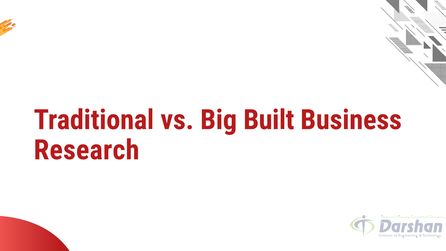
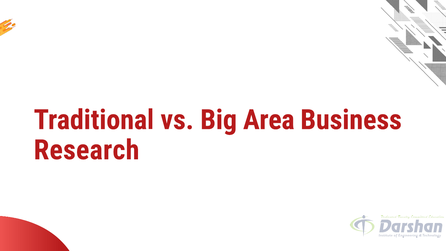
Built: Built -> Area
